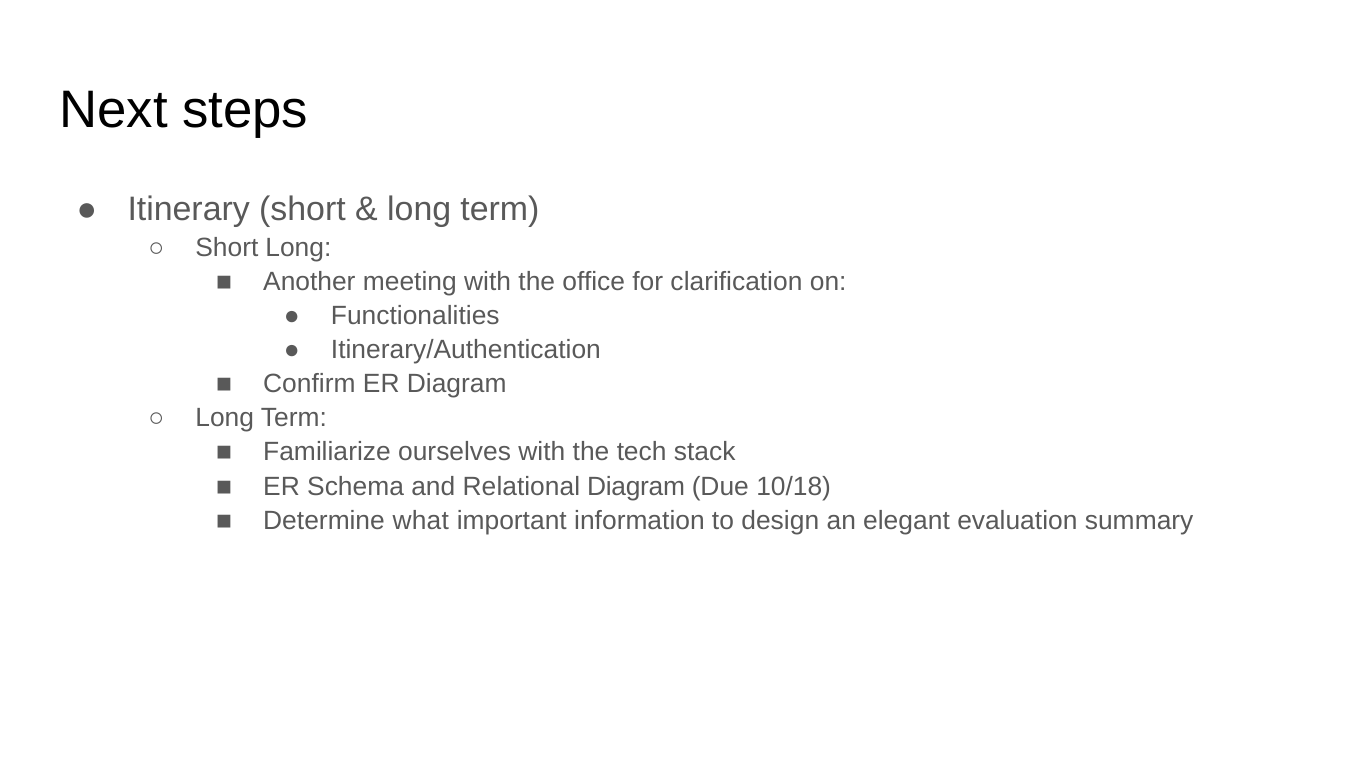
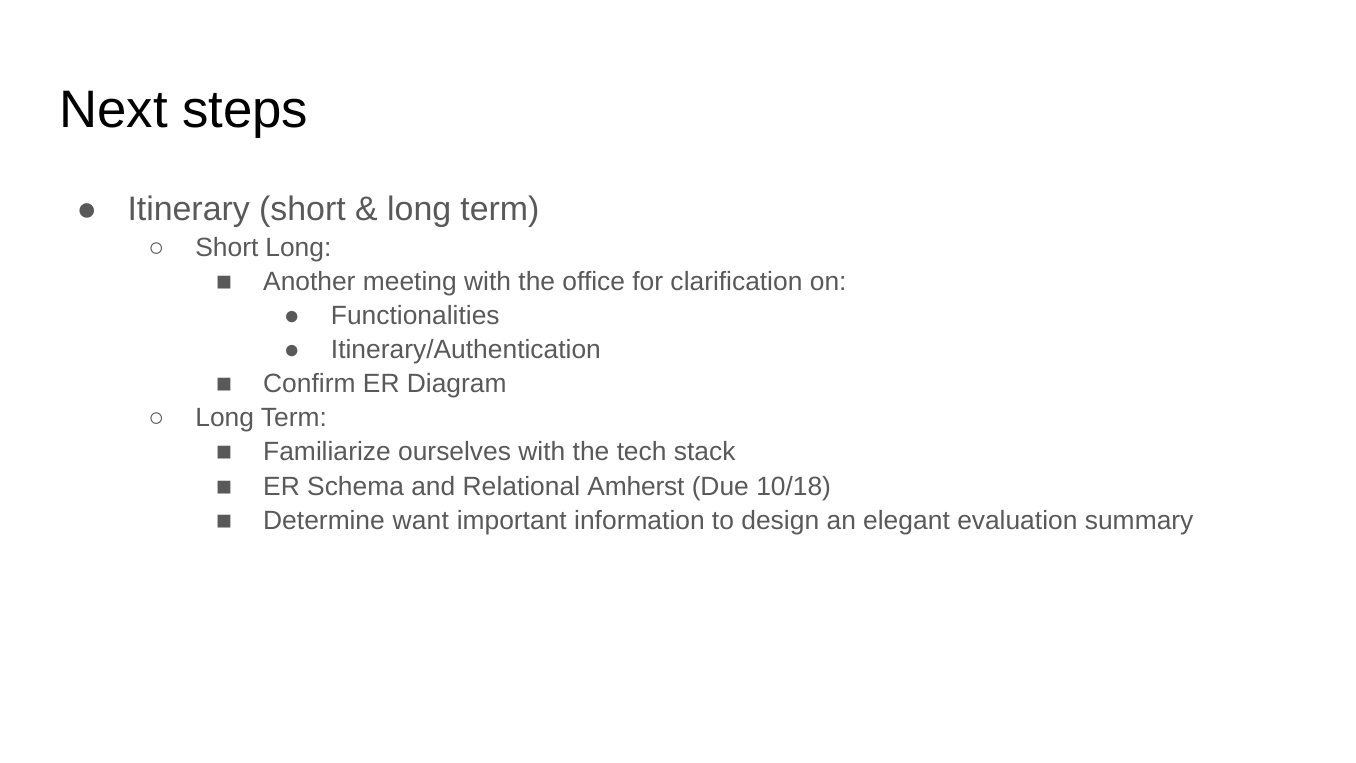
Relational Diagram: Diagram -> Amherst
what: what -> want
